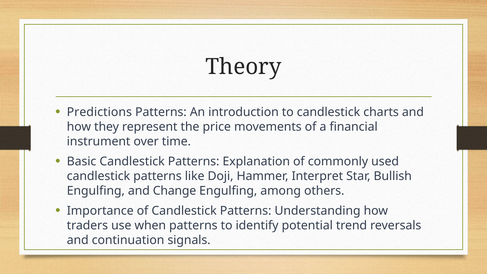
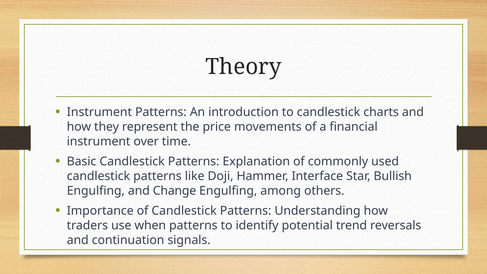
Predictions at (99, 112): Predictions -> Instrument
Interpret: Interpret -> Interface
